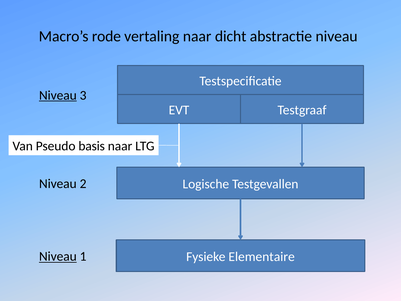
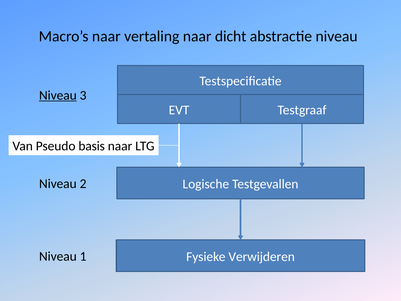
Macro’s rode: rode -> naar
Niveau at (58, 256) underline: present -> none
Elementaire: Elementaire -> Verwijderen
